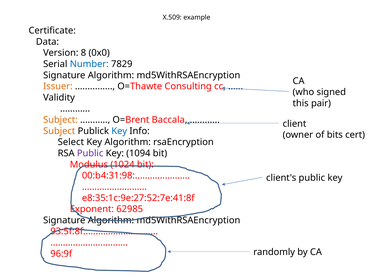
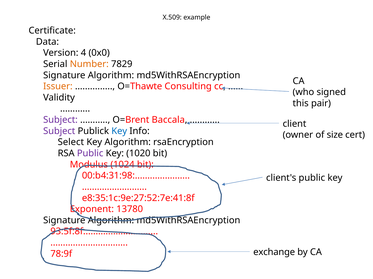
8: 8 -> 4
Number colour: blue -> orange
Subject at (60, 120) colour: orange -> purple
Subject at (59, 131) colour: orange -> purple
bits: bits -> size
1094: 1094 -> 1020
62985: 62985 -> 13780
randomly: randomly -> exchange
96:9f: 96:9f -> 78:9f
